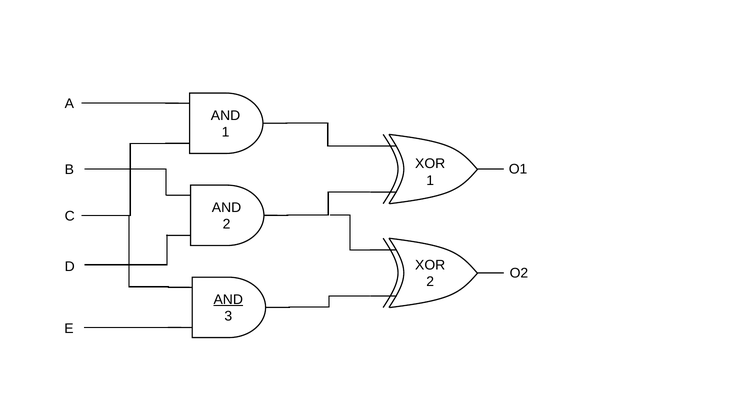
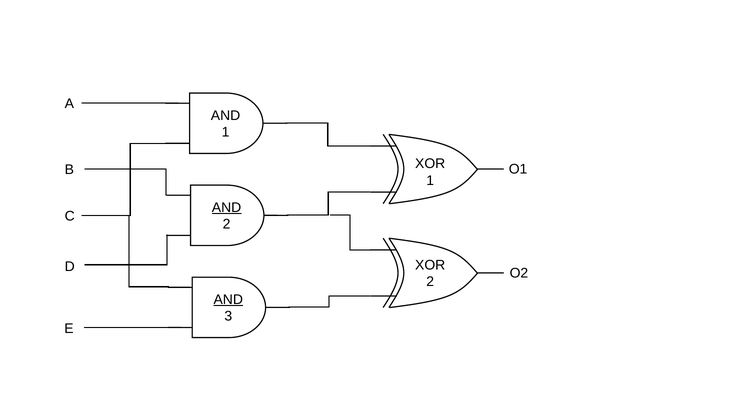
AND at (227, 208) underline: none -> present
